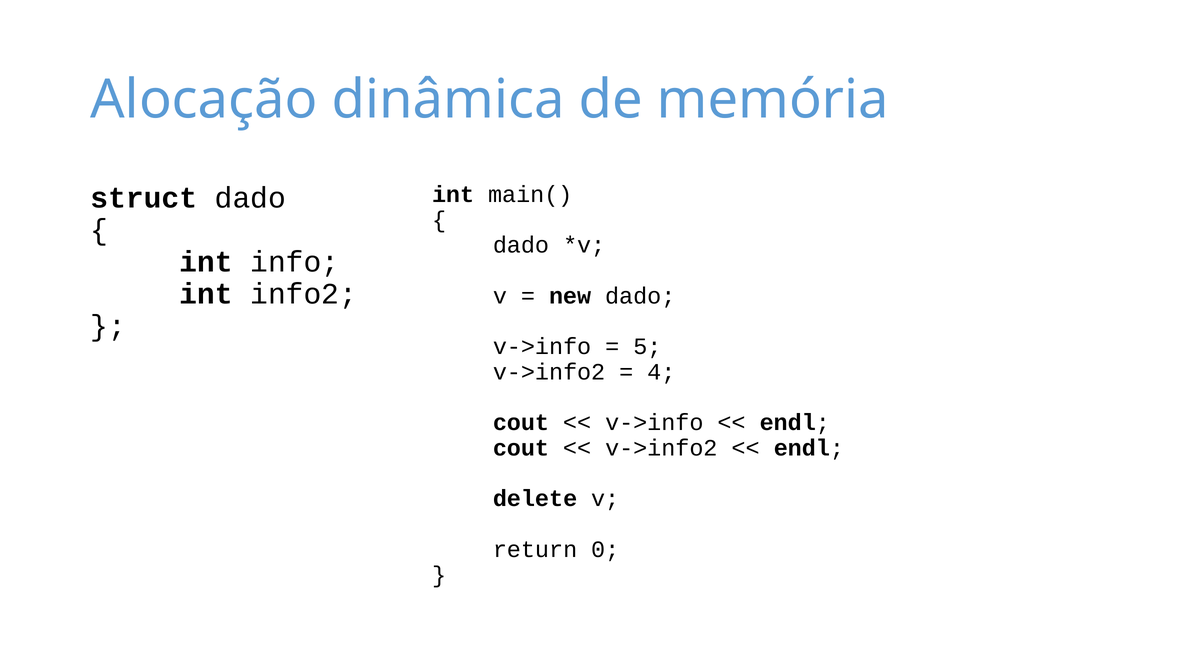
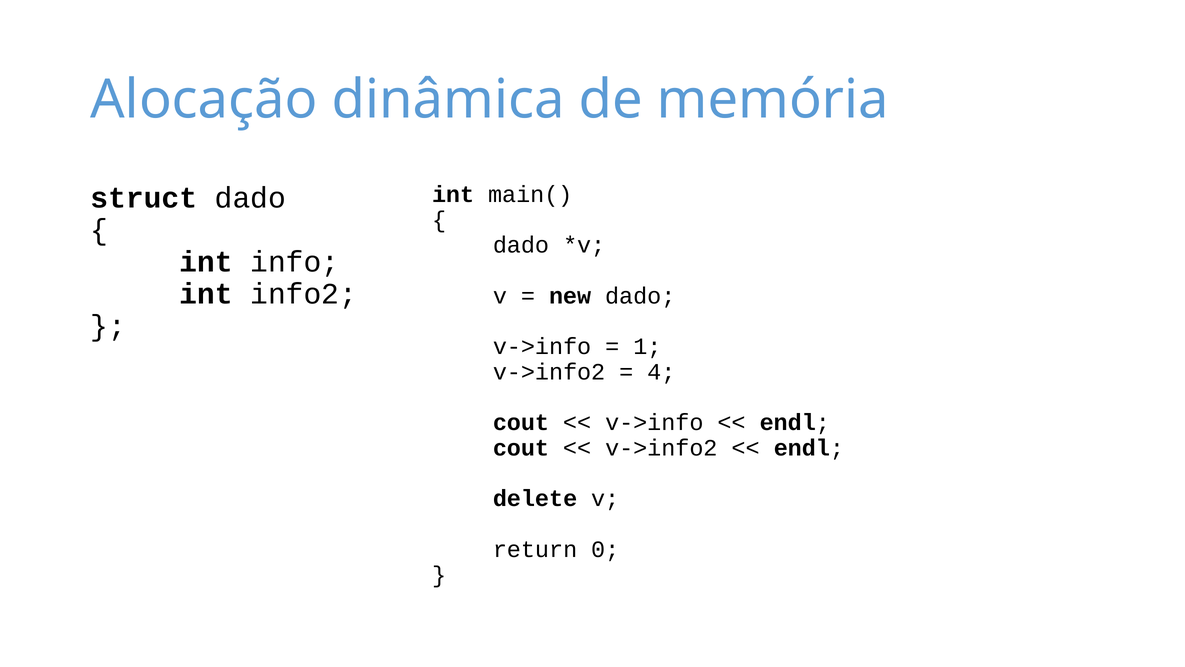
5: 5 -> 1
